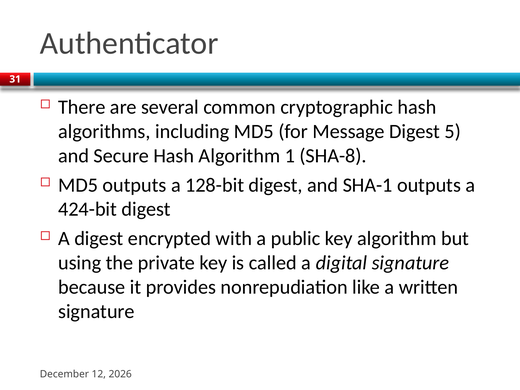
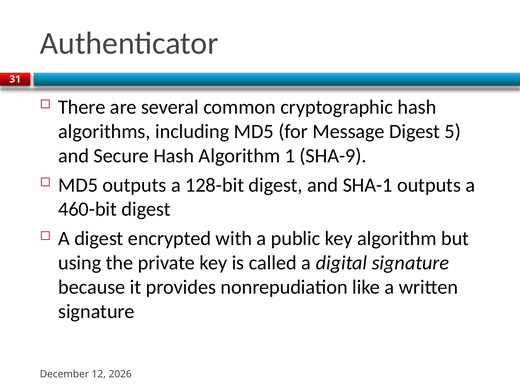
SHA-8: SHA-8 -> SHA-9
424-bit: 424-bit -> 460-bit
